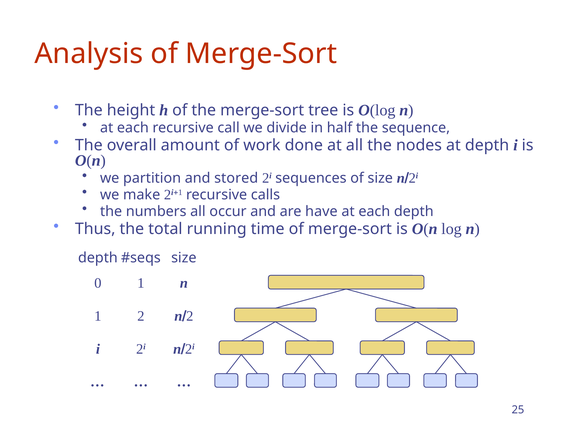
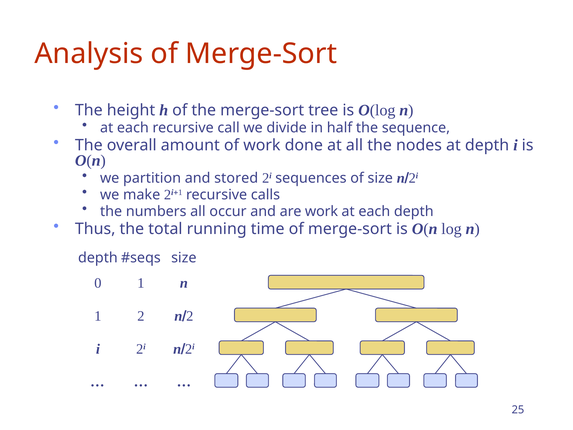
are have: have -> work
